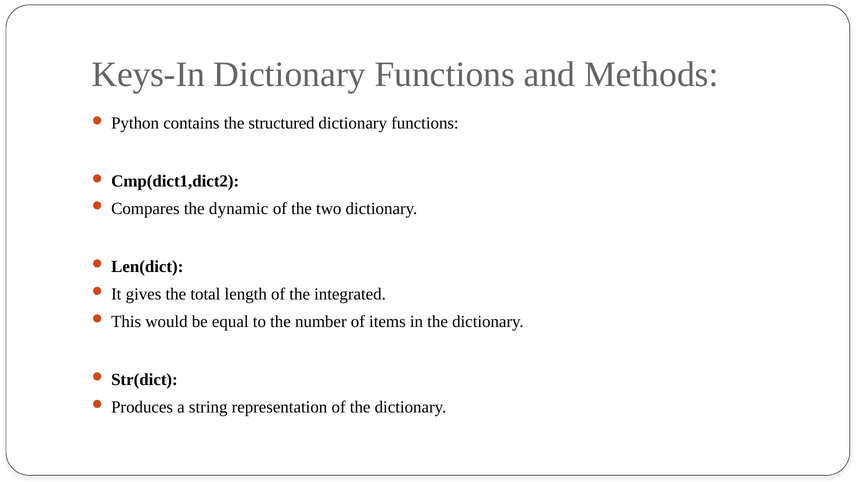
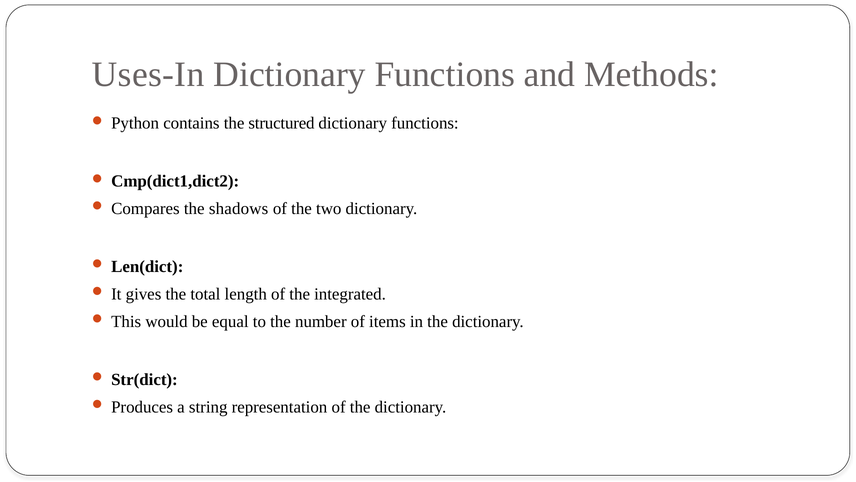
Keys-In: Keys-In -> Uses-In
dynamic: dynamic -> shadows
